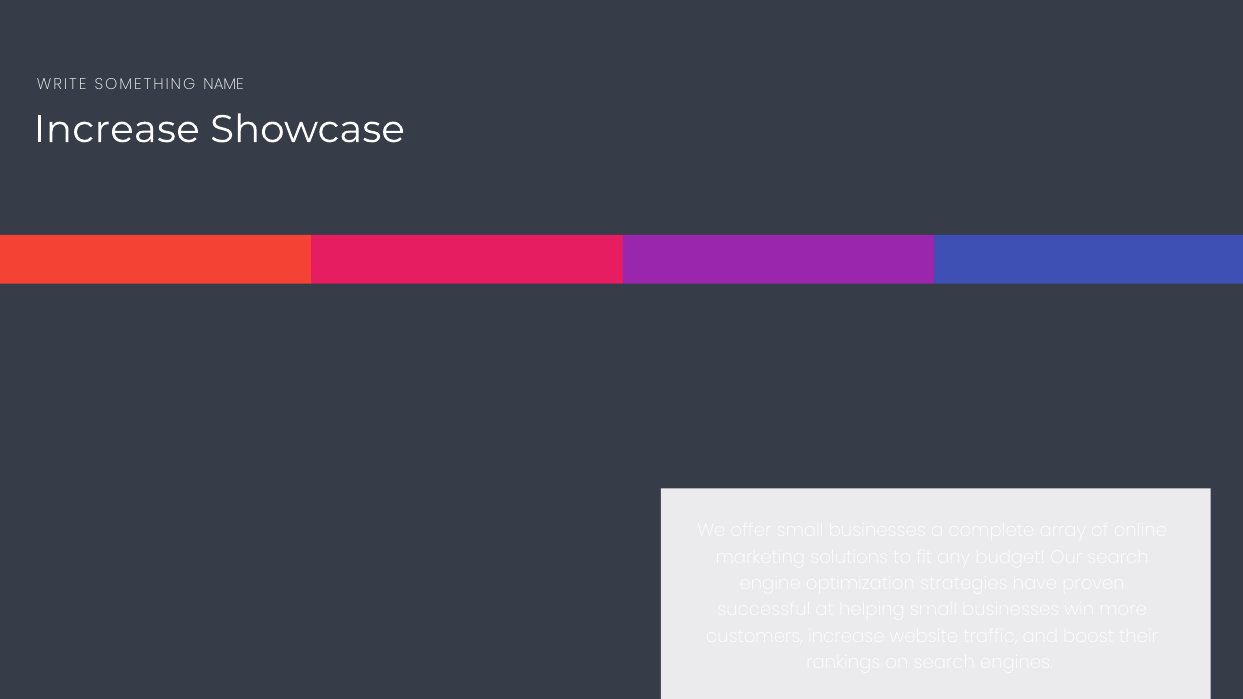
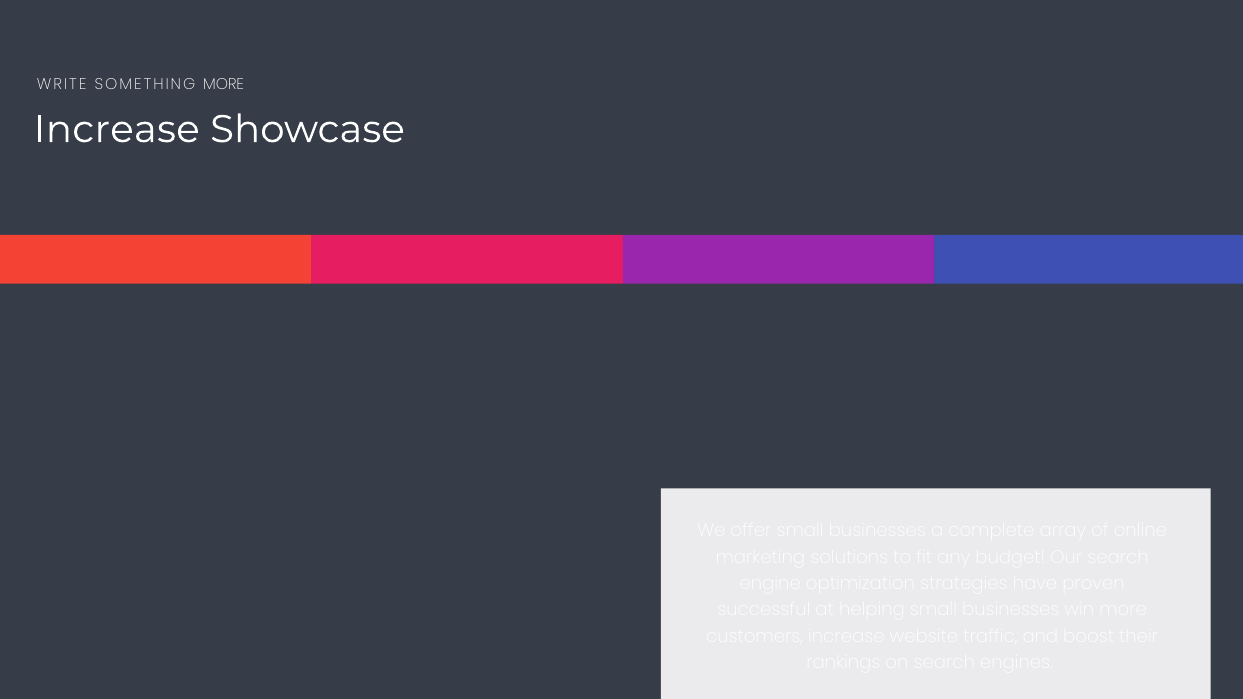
SOMETHING NAME: NAME -> MORE
